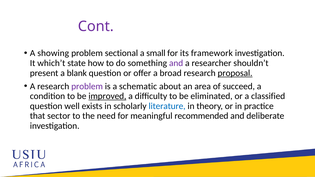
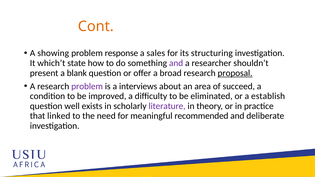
Cont colour: purple -> orange
sectional: sectional -> response
small: small -> sales
framework: framework -> structuring
schematic: schematic -> interviews
improved underline: present -> none
classified: classified -> establish
literature colour: blue -> purple
sector: sector -> linked
